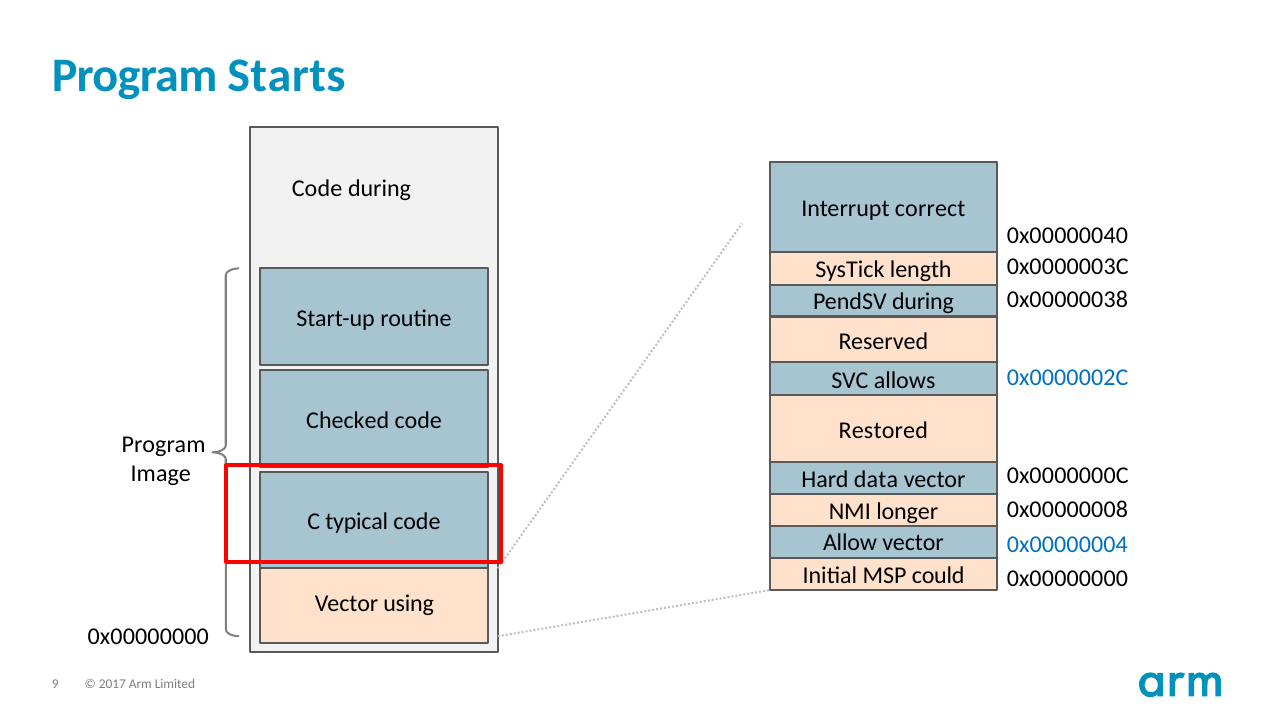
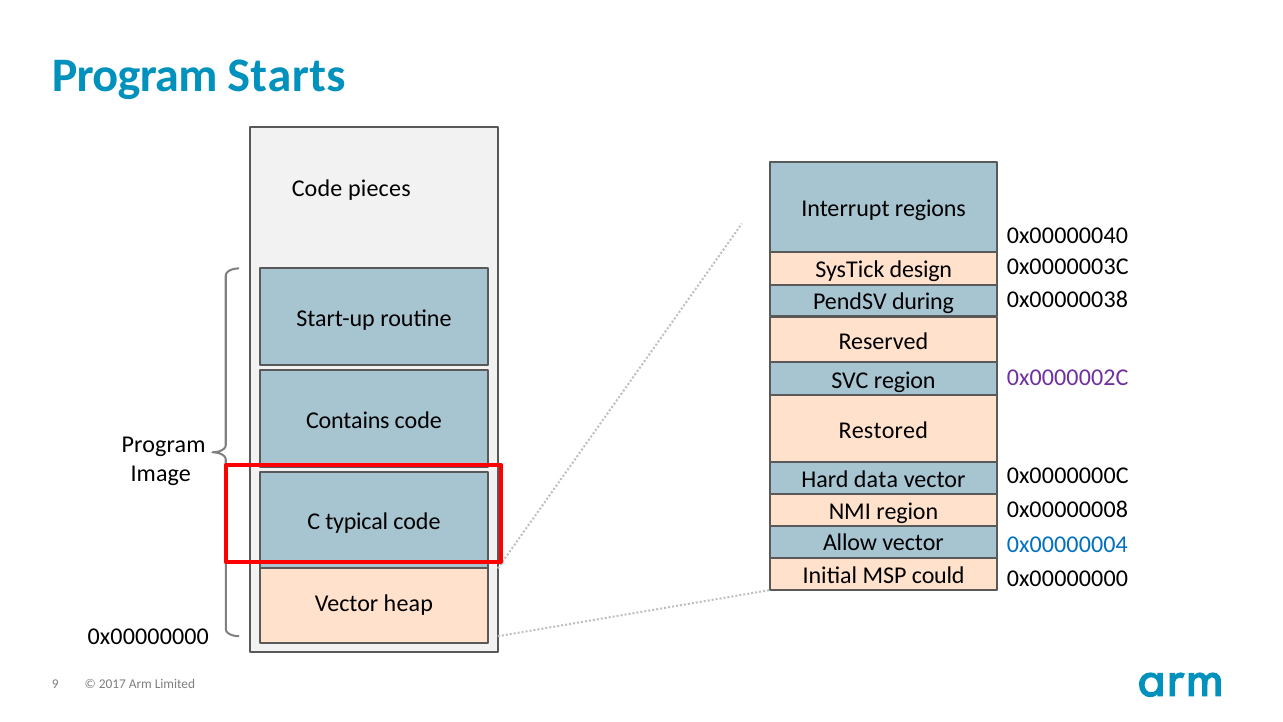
Code during: during -> pieces
correct: correct -> regions
length: length -> design
0x0000002C colour: blue -> purple
SVC allows: allows -> region
Checked: Checked -> Contains
NMI longer: longer -> region
using: using -> heap
